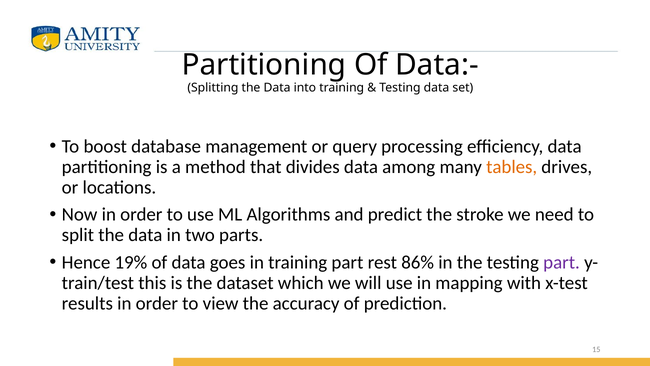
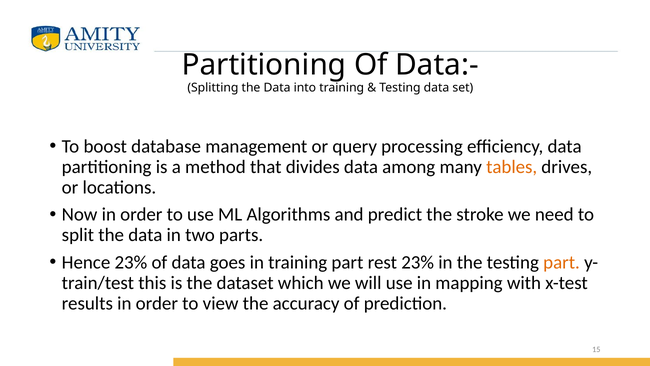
Hence 19%: 19% -> 23%
rest 86%: 86% -> 23%
part at (562, 262) colour: purple -> orange
